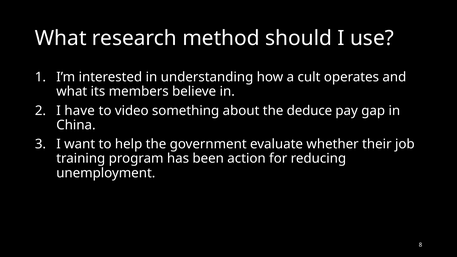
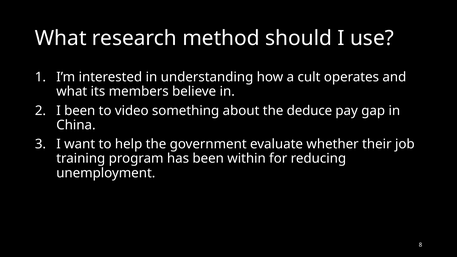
I have: have -> been
action: action -> within
